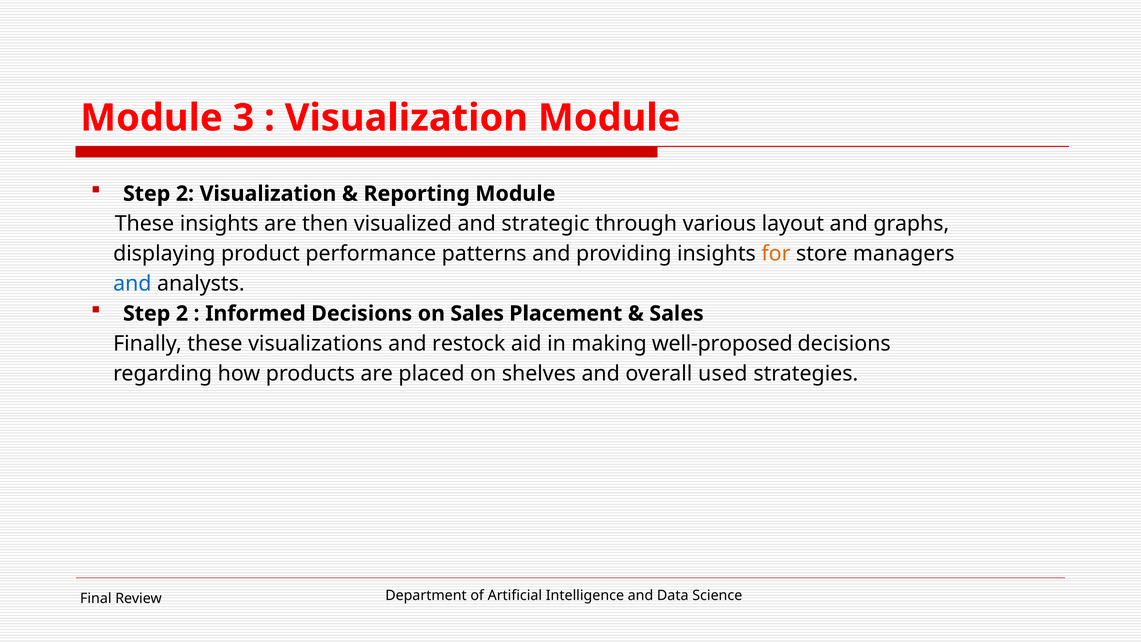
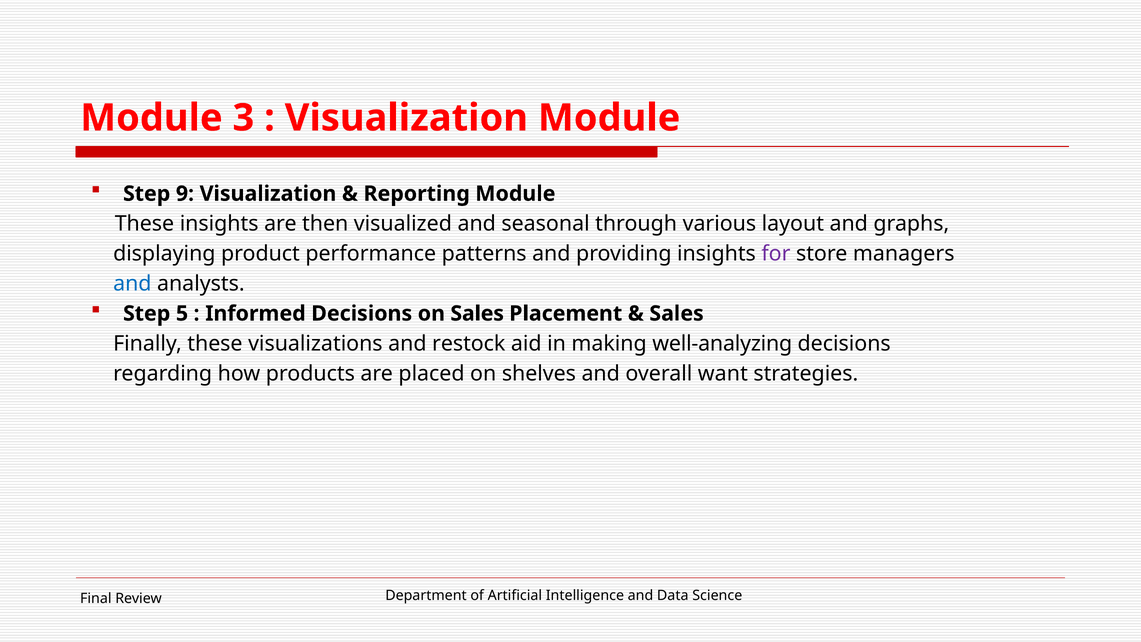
2 at (185, 194): 2 -> 9
strategic: strategic -> seasonal
for colour: orange -> purple
2 at (182, 313): 2 -> 5
well-proposed: well-proposed -> well-analyzing
used: used -> want
